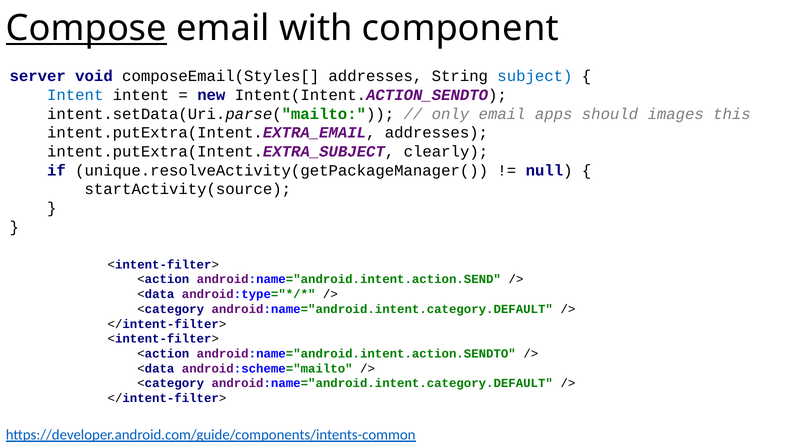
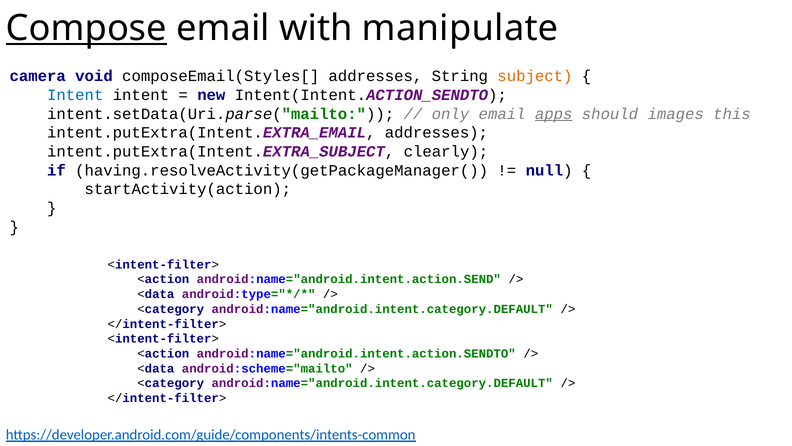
component: component -> manipulate
server: server -> camera
subject colour: blue -> orange
apps underline: none -> present
unique.resolveActivity(getPackageManager(: unique.resolveActivity(getPackageManager( -> having.resolveActivity(getPackageManager(
startActivity(source: startActivity(source -> startActivity(action
